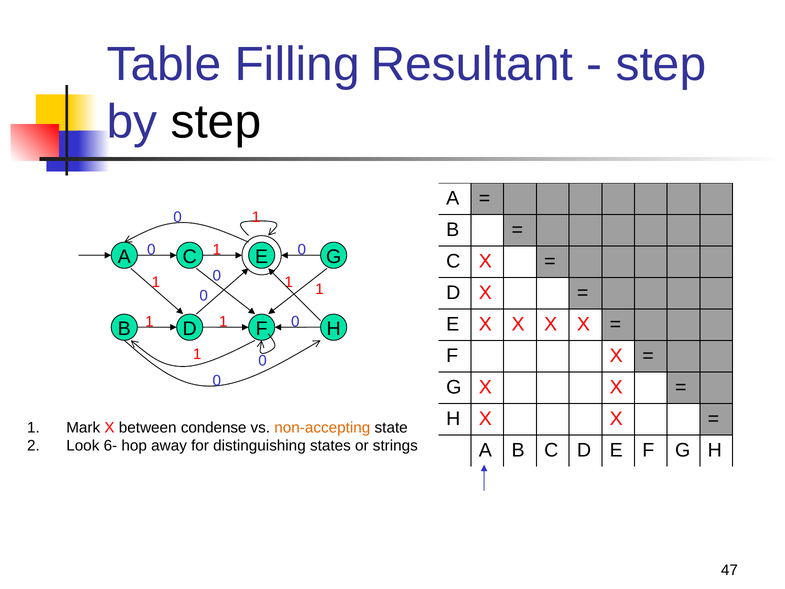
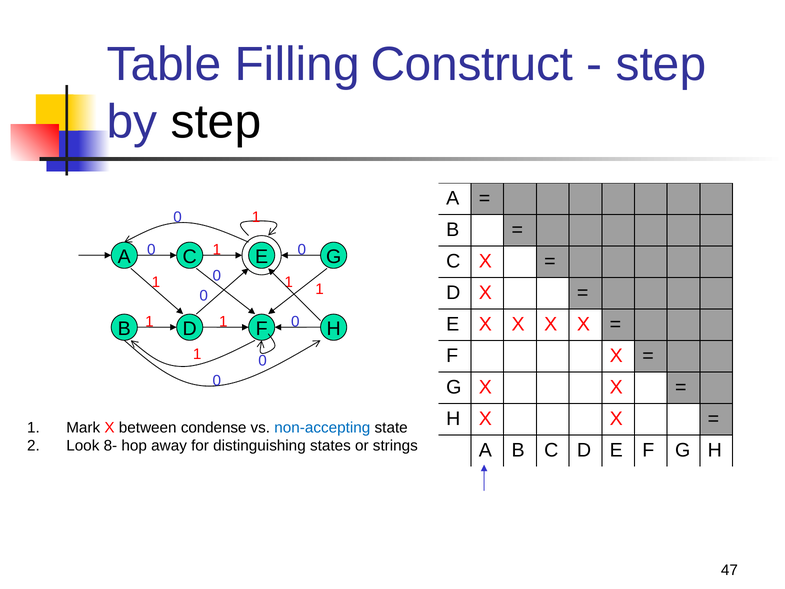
Resultant: Resultant -> Construct
non-accepting colour: orange -> blue
6-: 6- -> 8-
